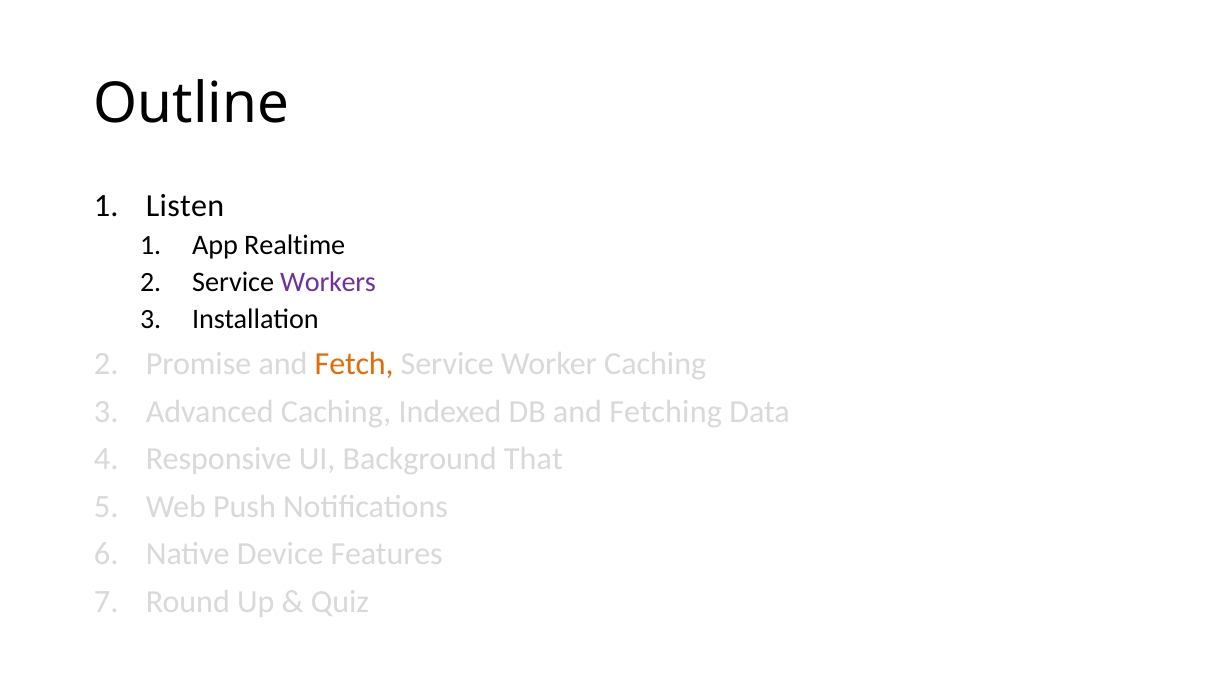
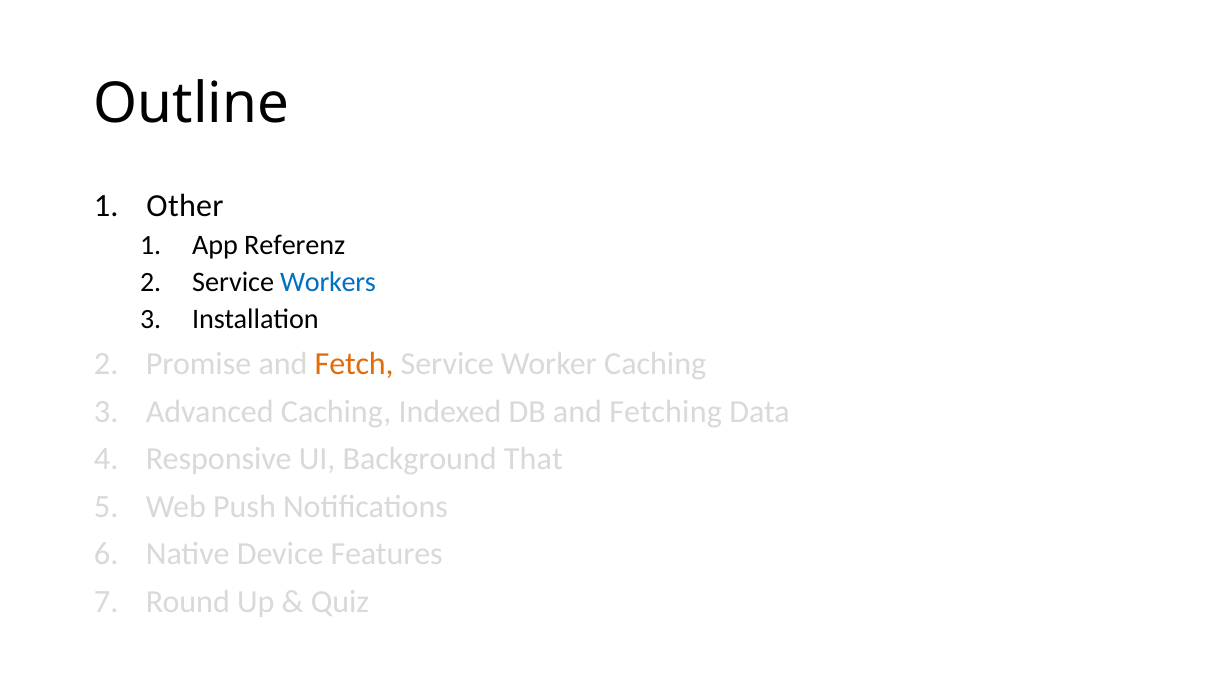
Listen: Listen -> Other
Realtime: Realtime -> Referenz
Workers colour: purple -> blue
